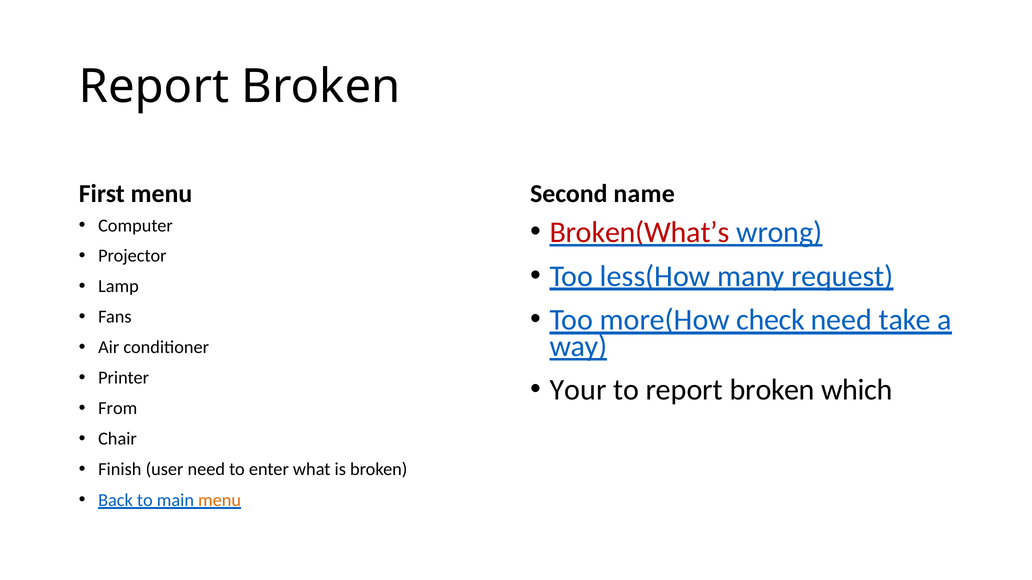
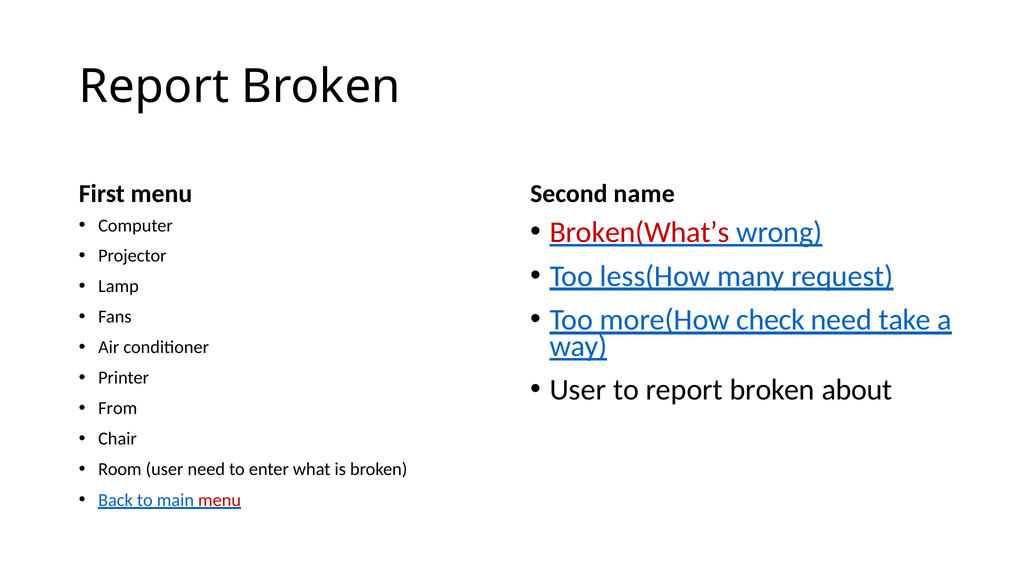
Your at (578, 390): Your -> User
which: which -> about
Finish: Finish -> Room
menu at (220, 500) colour: orange -> red
